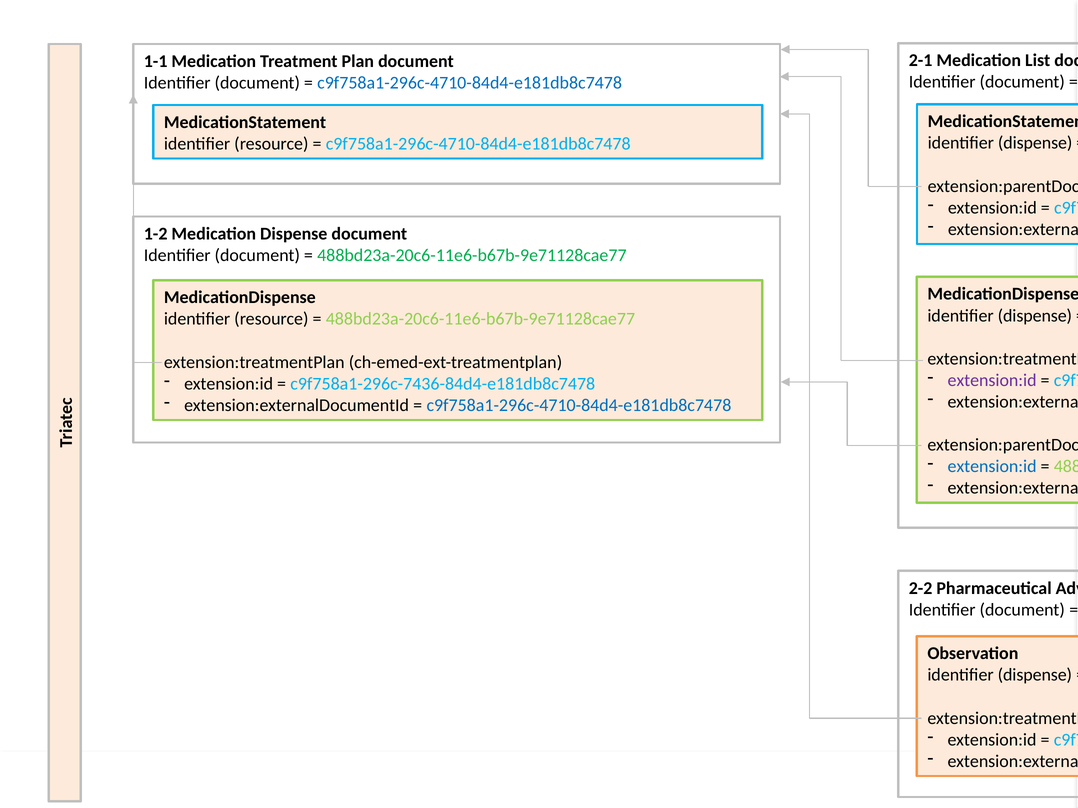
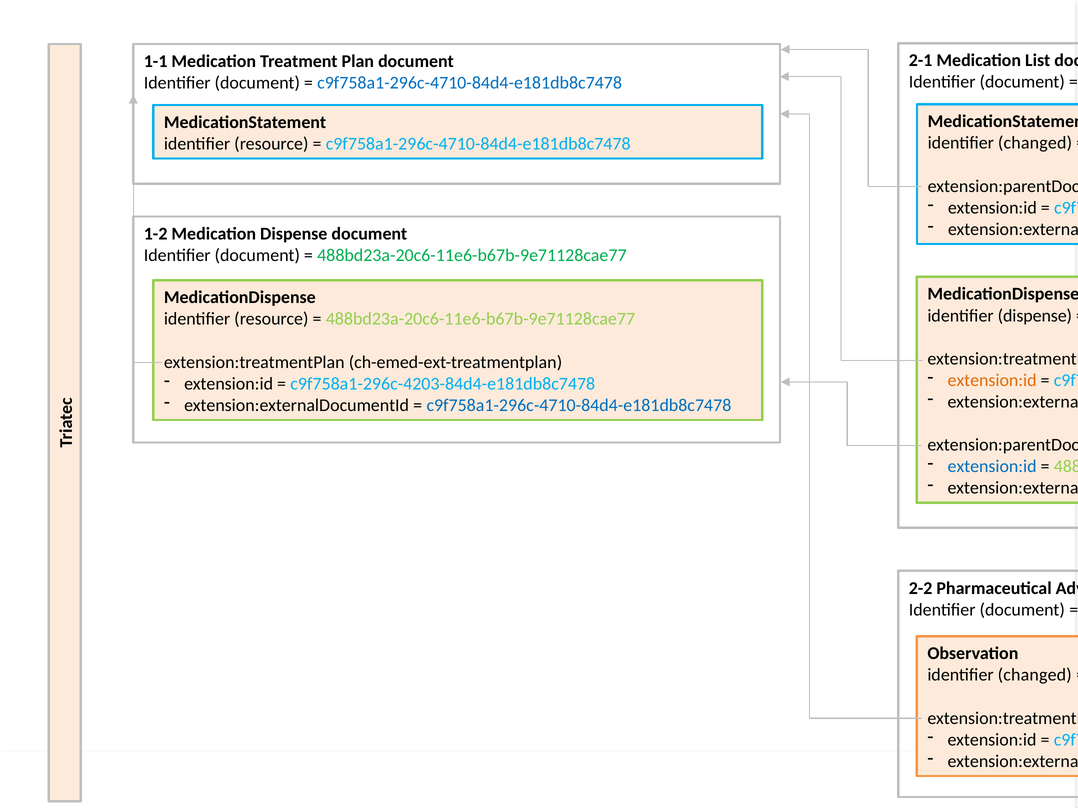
dispense at (1035, 143): dispense -> changed
extension:id at (992, 380) colour: purple -> orange
c9f758a1-296c-7436-84d4-e181db8c7478: c9f758a1-296c-7436-84d4-e181db8c7478 -> c9f758a1-296c-4203-84d4-e181db8c7478
dispense at (1035, 675): dispense -> changed
